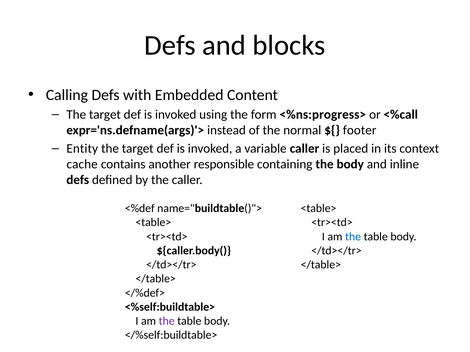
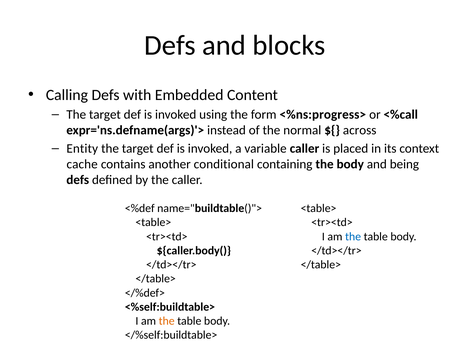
footer: footer -> across
responsible: responsible -> conditional
inline: inline -> being
the at (167, 321) colour: purple -> orange
